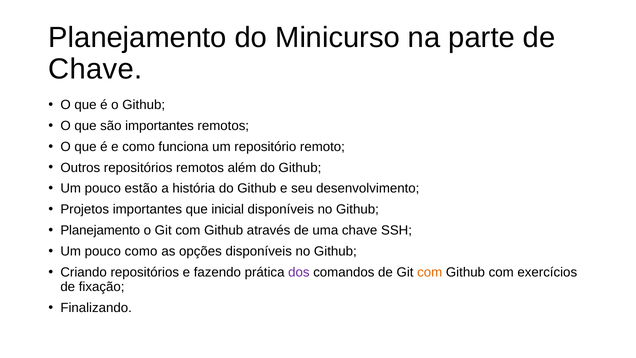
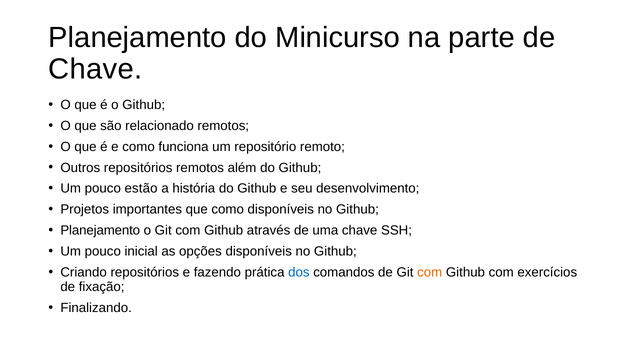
são importantes: importantes -> relacionado
que inicial: inicial -> como
pouco como: como -> inicial
dos colour: purple -> blue
